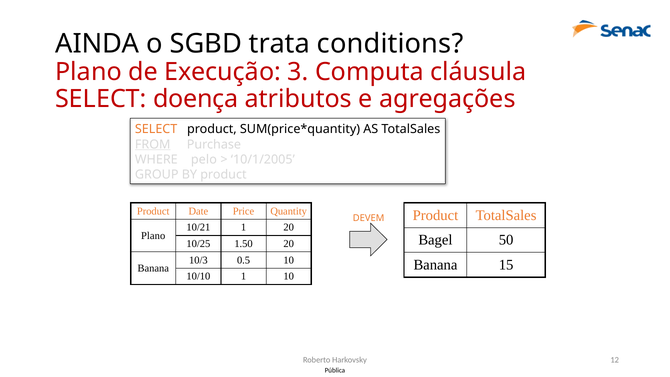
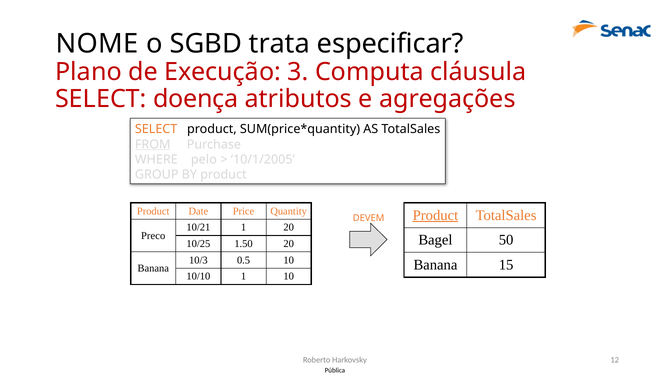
AINDA: AINDA -> NOME
conditions: conditions -> especificar
Product at (435, 215) underline: none -> present
Plano at (153, 235): Plano -> Preco
